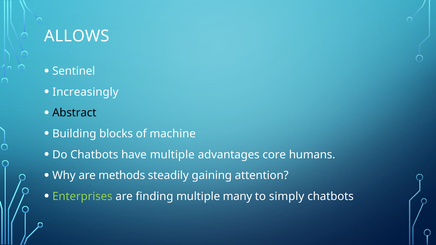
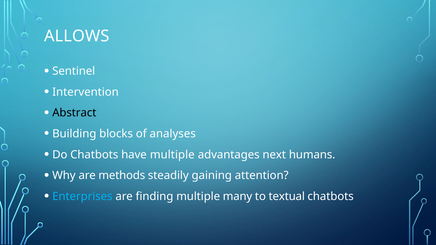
Increasingly: Increasingly -> Intervention
machine: machine -> analyses
core: core -> next
Enterprises colour: light green -> light blue
simply: simply -> textual
